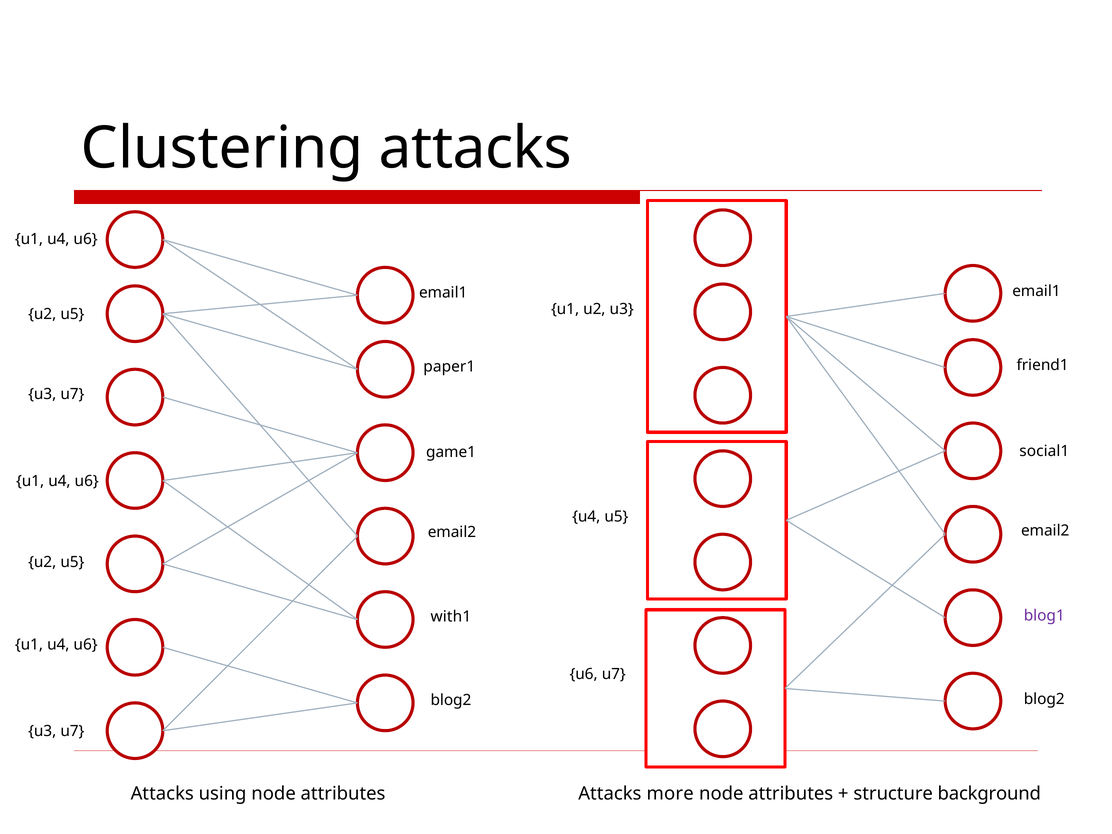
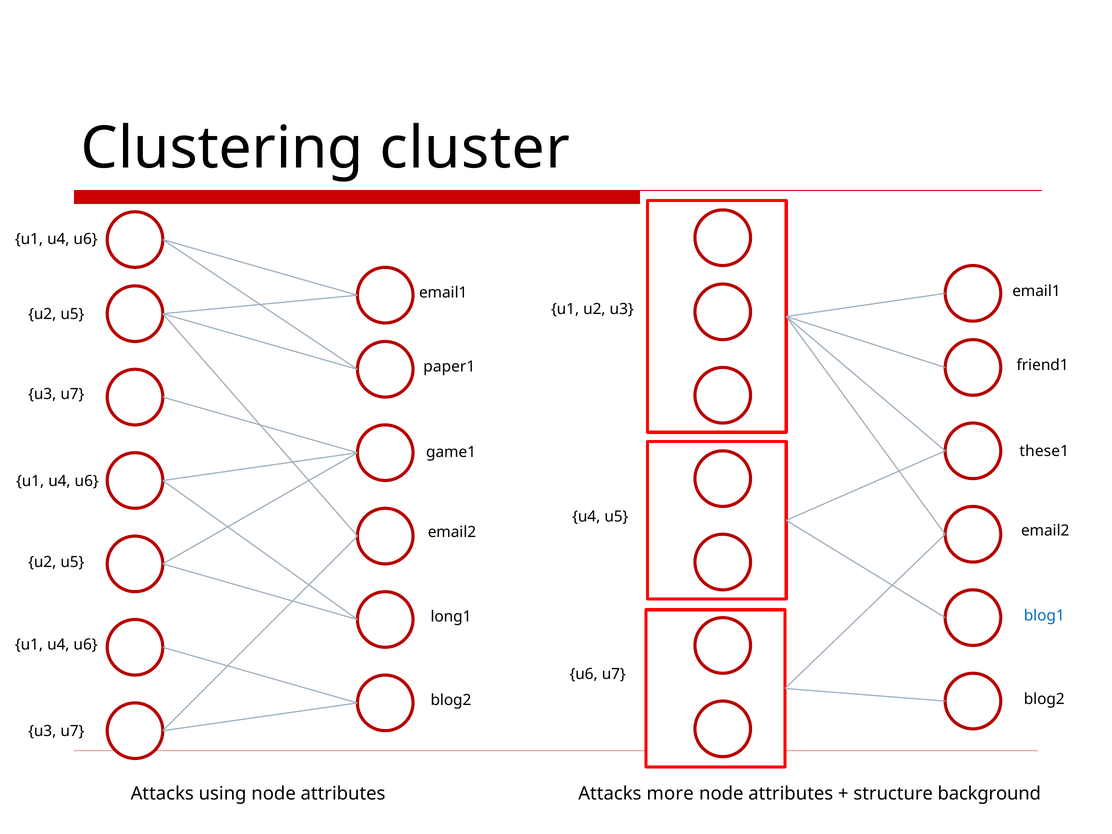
Clustering attacks: attacks -> cluster
social1: social1 -> these1
blog1 colour: purple -> blue
with1: with1 -> long1
